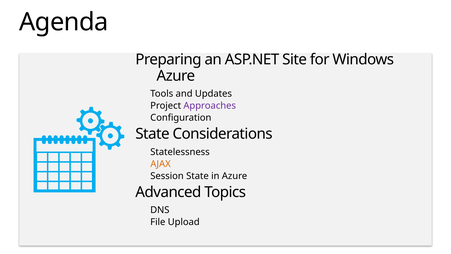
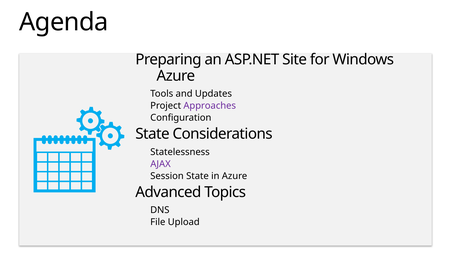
AJAX colour: orange -> purple
